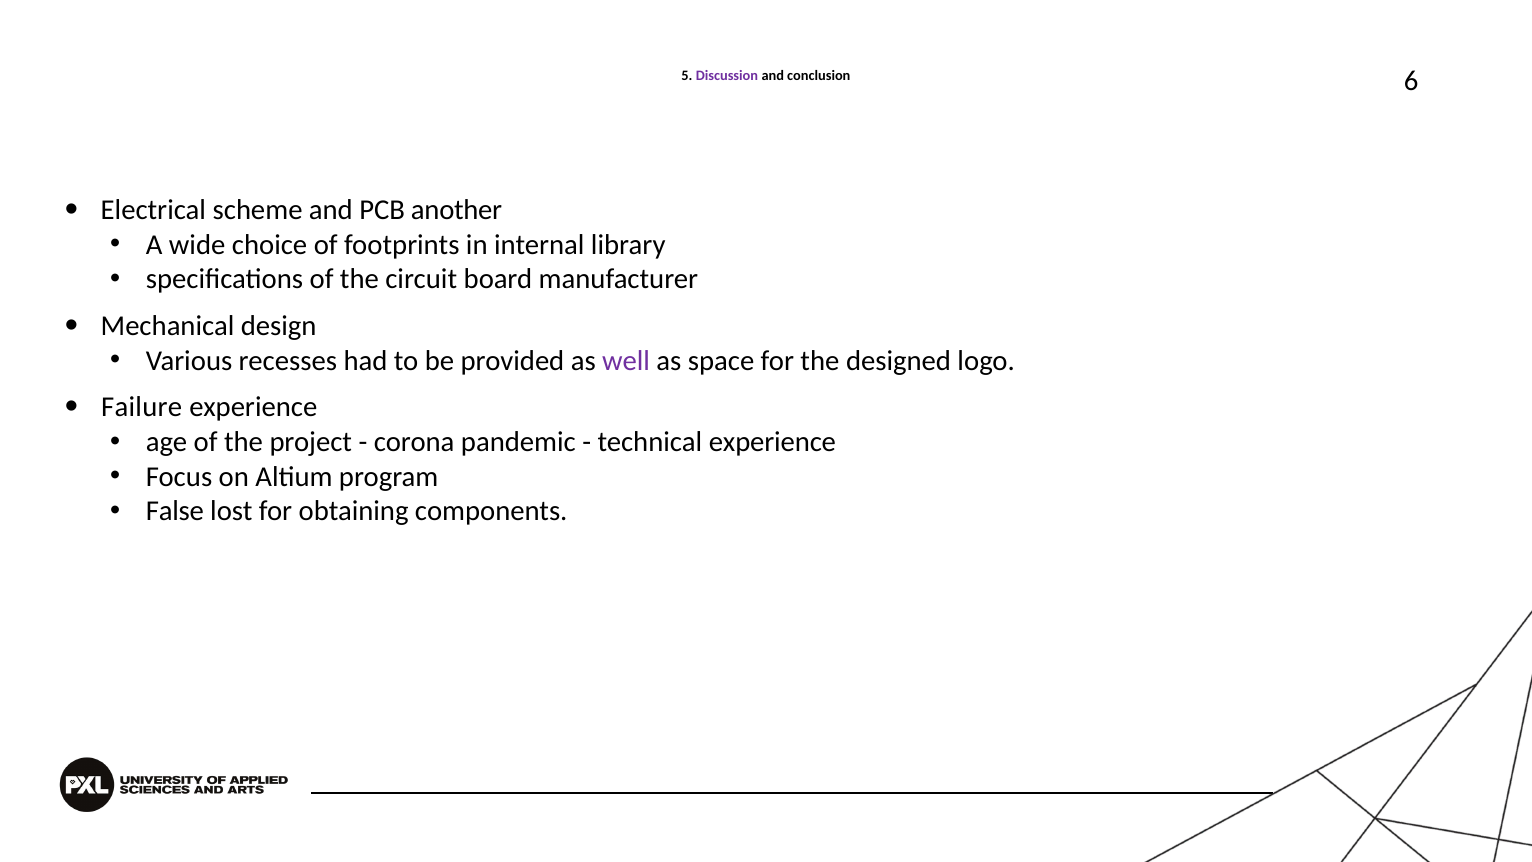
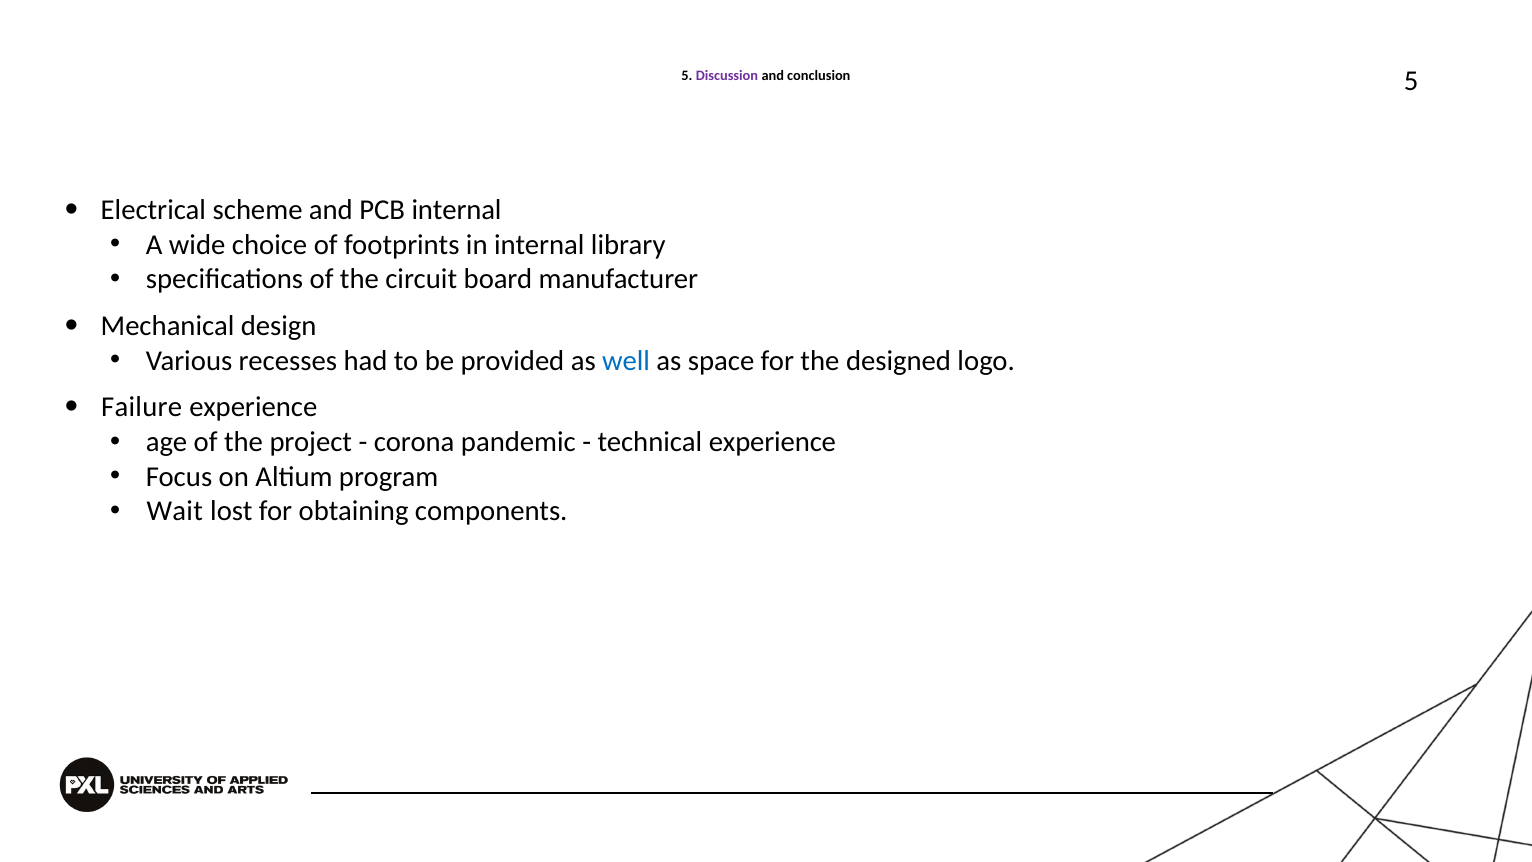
conclusion 6: 6 -> 5
PCB another: another -> internal
well colour: purple -> blue
False: False -> Wait
